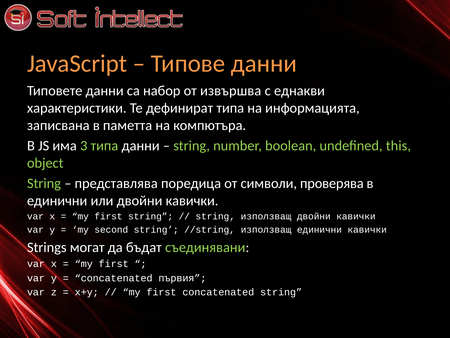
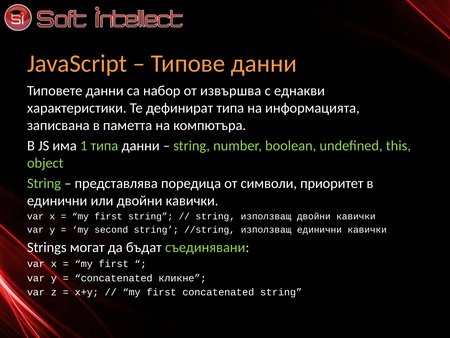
3: 3 -> 1
проверява: проверява -> приоритет
първия: първия -> кликне
